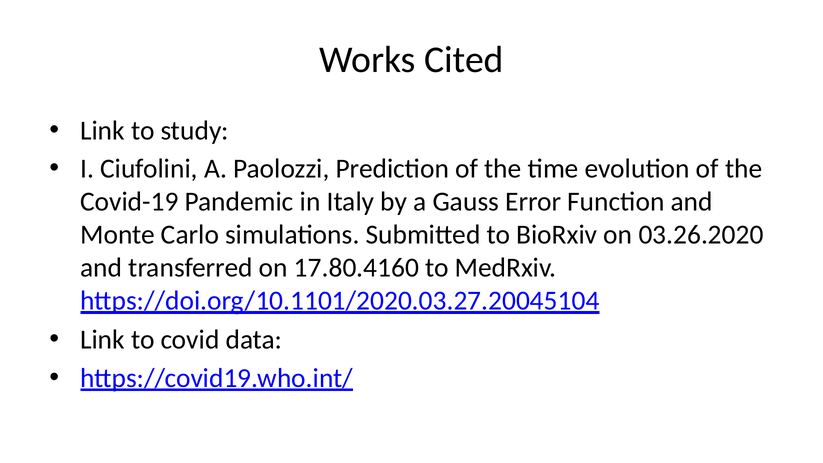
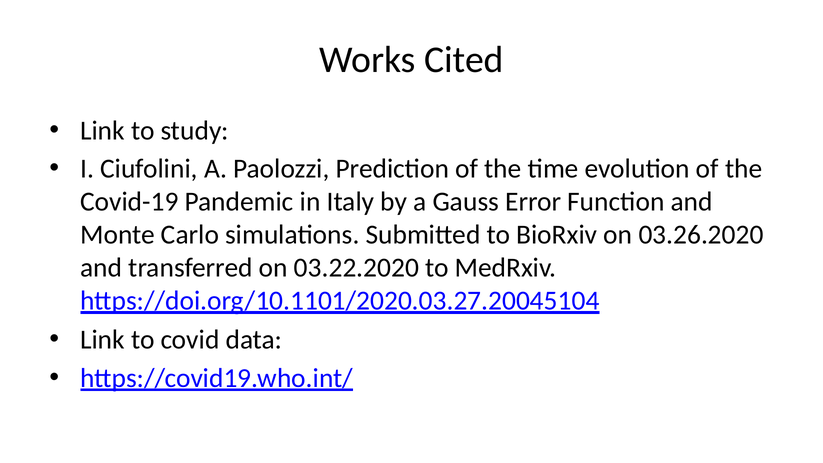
17.80.4160: 17.80.4160 -> 03.22.2020
